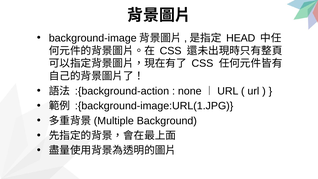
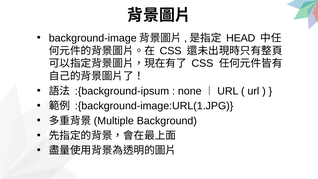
:{background-action: :{background-action -> :{background-ipsum
